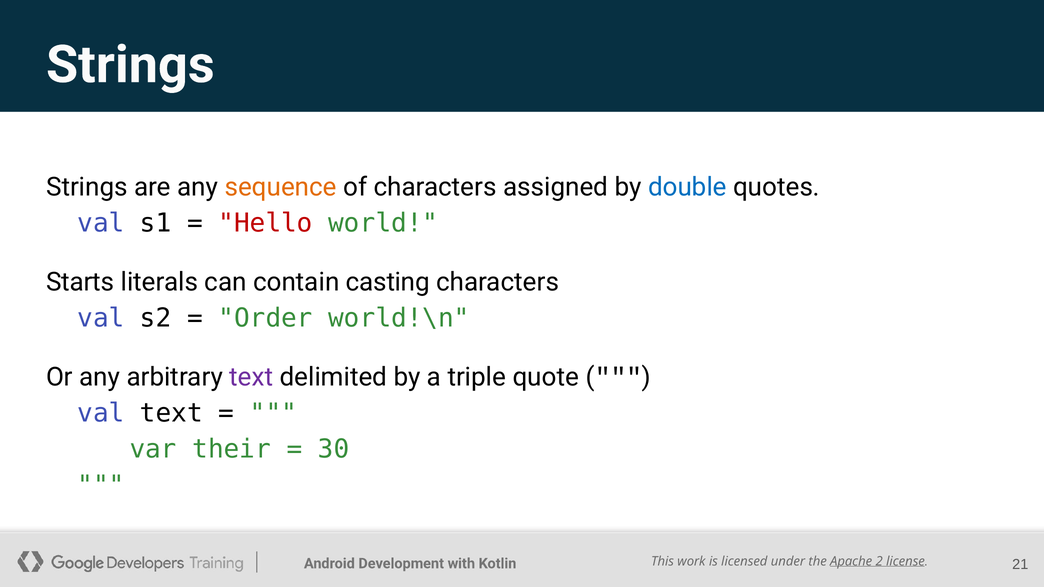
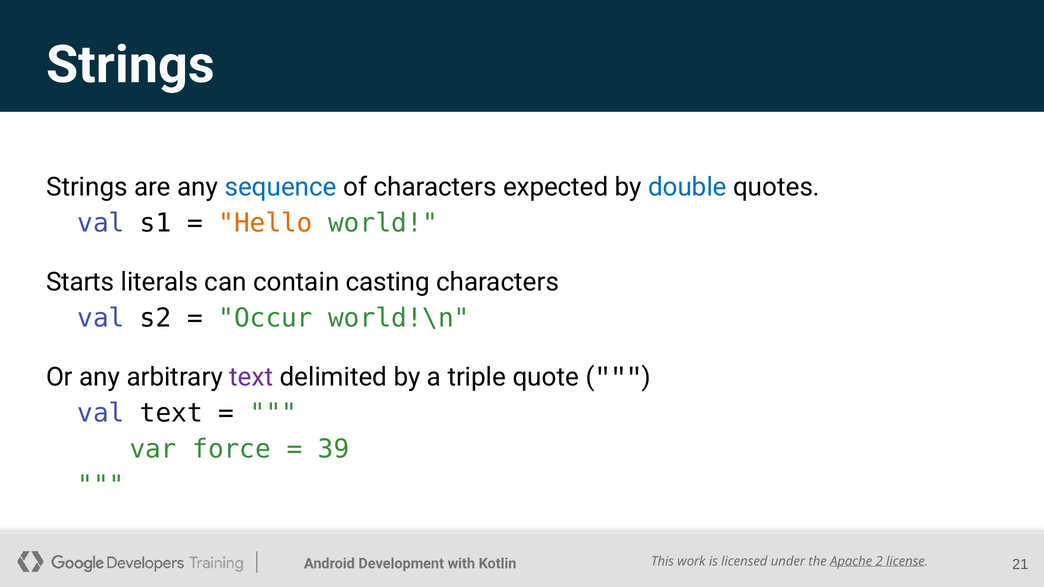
sequence colour: orange -> blue
assigned: assigned -> expected
Hello colour: red -> orange
Order: Order -> Occur
their: their -> force
30: 30 -> 39
